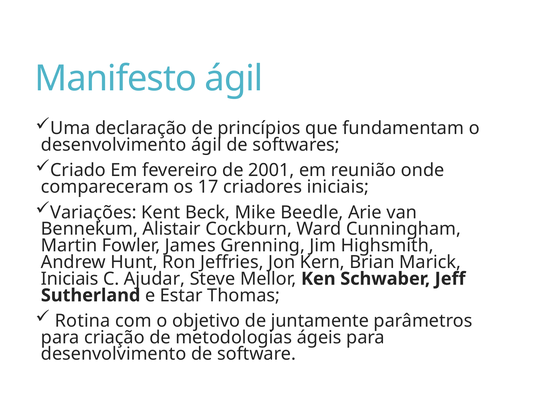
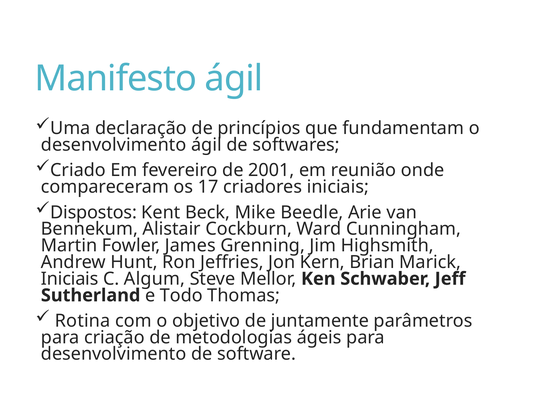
Variações: Variações -> Dispostos
Ajudar: Ajudar -> Algum
Estar: Estar -> Todo
